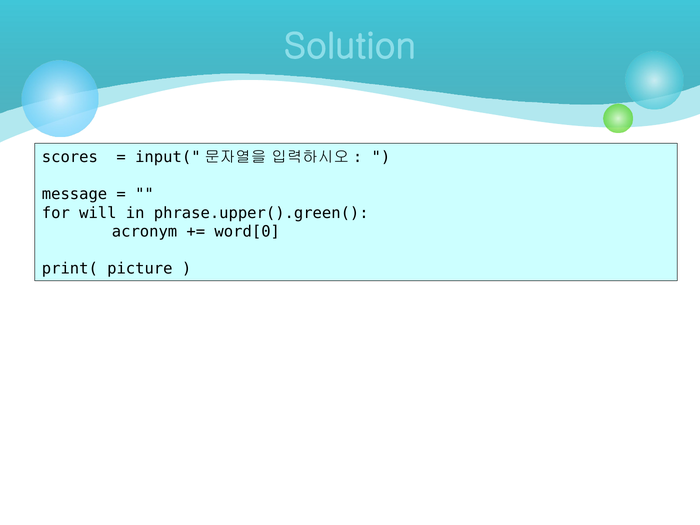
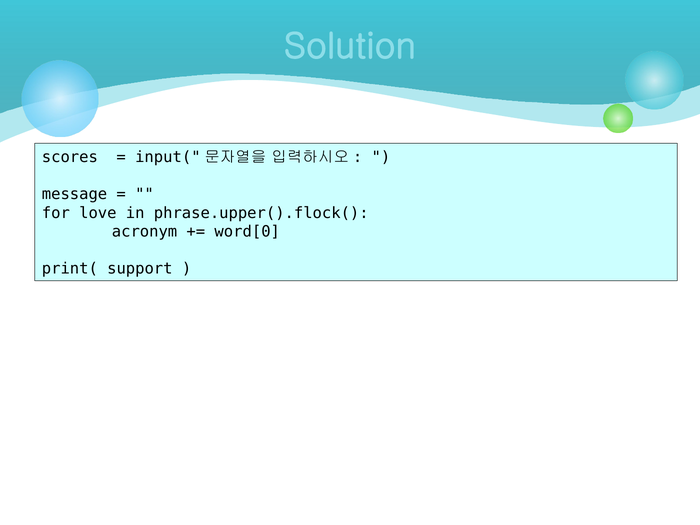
will: will -> love
phrase.upper().green(: phrase.upper().green( -> phrase.upper().flock(
picture: picture -> support
